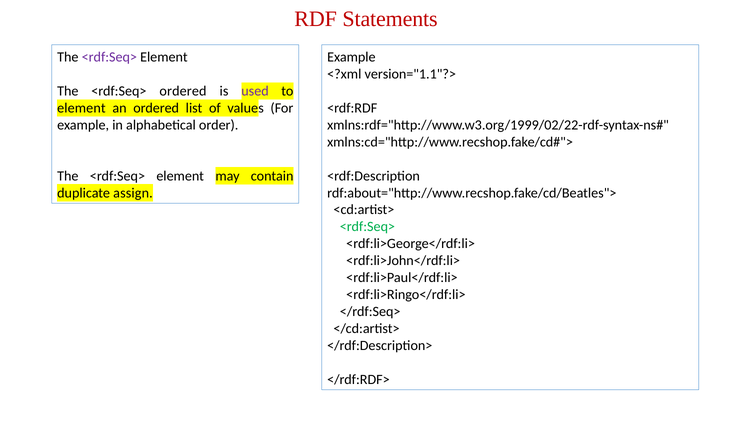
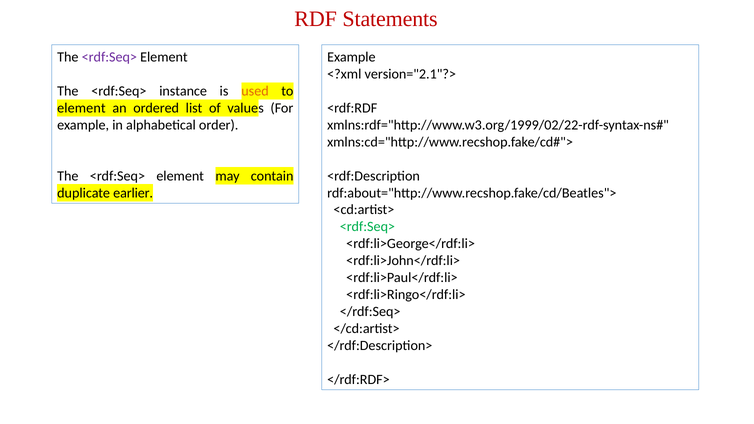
version="1.1"?>: version="1.1"?> -> version="2.1"?>
<rdf:Seq> ordered: ordered -> instance
used colour: purple -> orange
assign: assign -> earlier
